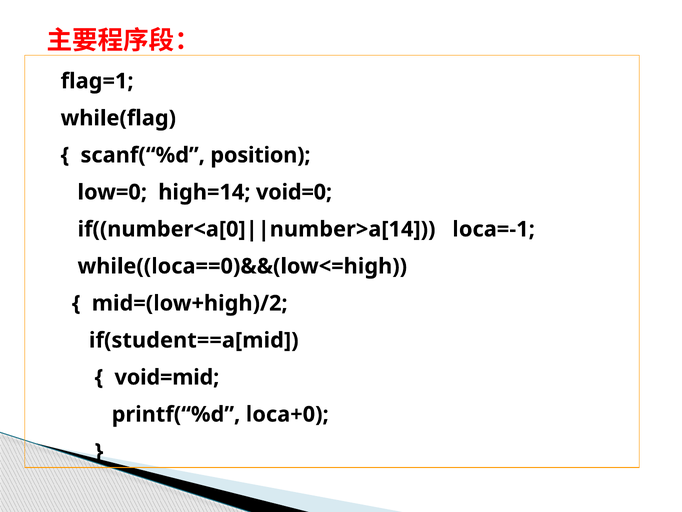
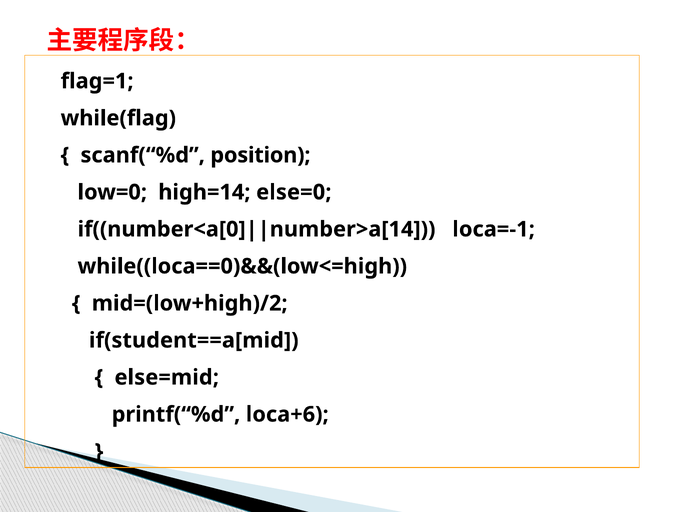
void=0: void=0 -> else=0
void=mid: void=mid -> else=mid
loca+0: loca+0 -> loca+6
